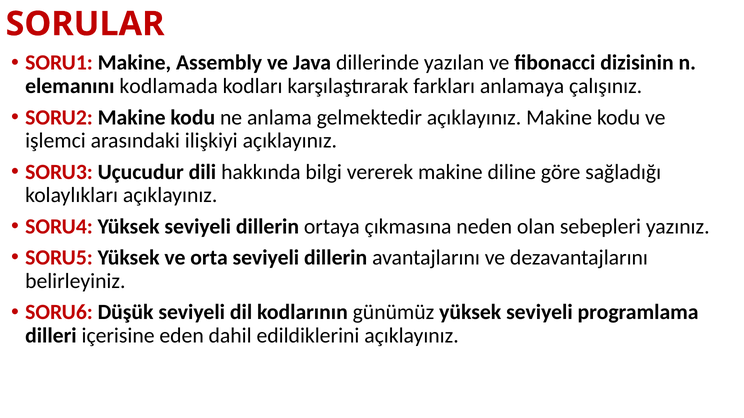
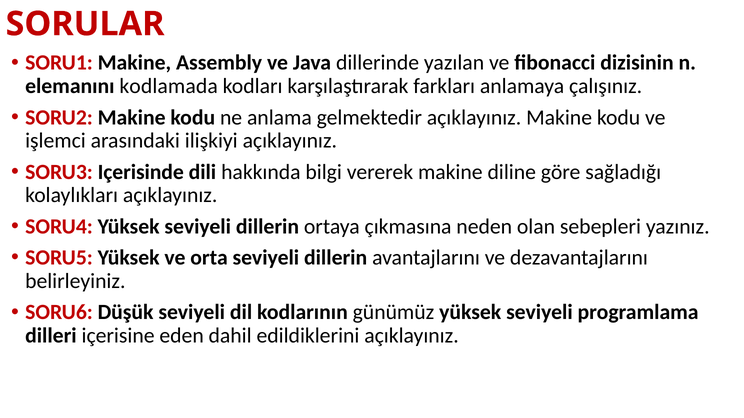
Uçucudur: Uçucudur -> Içerisinde
